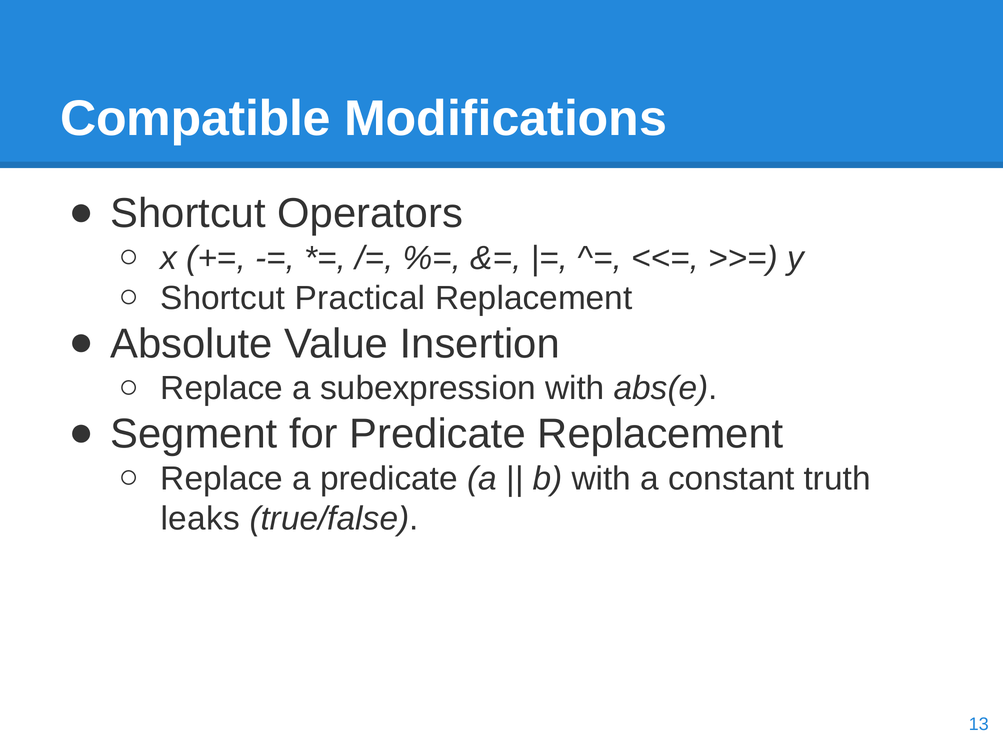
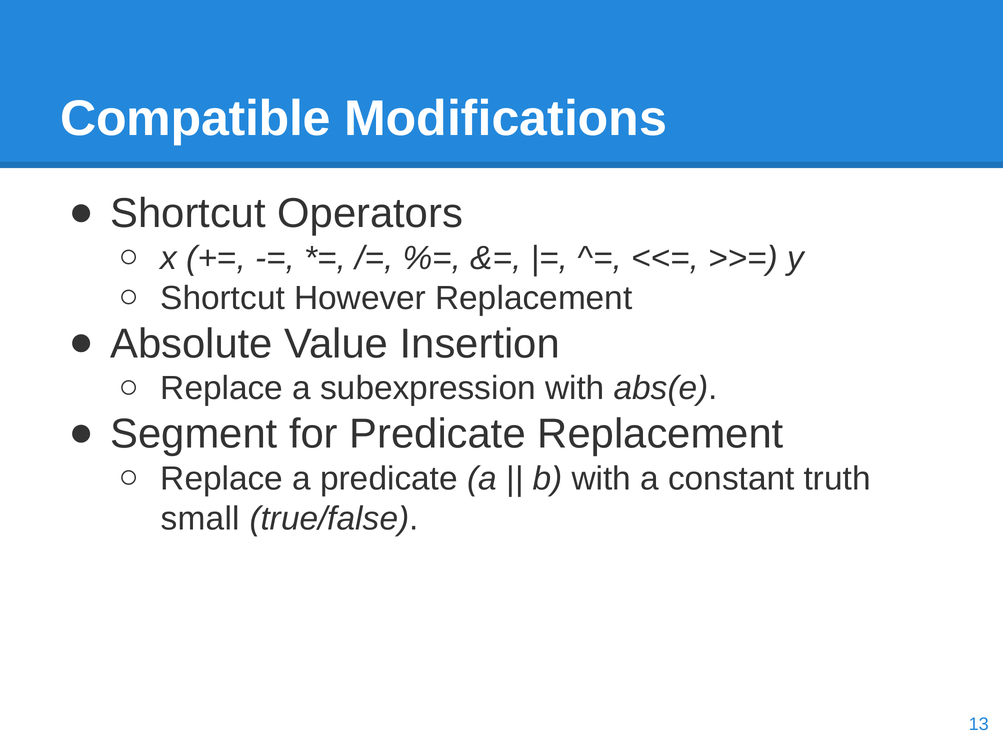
Practical: Practical -> However
leaks: leaks -> small
